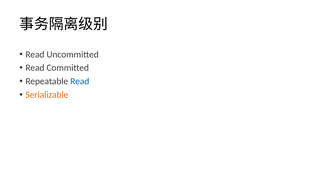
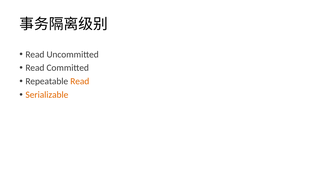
Read at (80, 81) colour: blue -> orange
